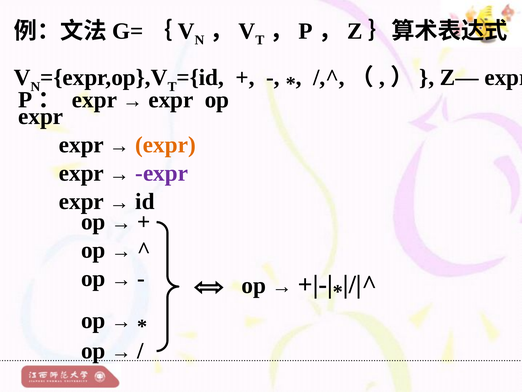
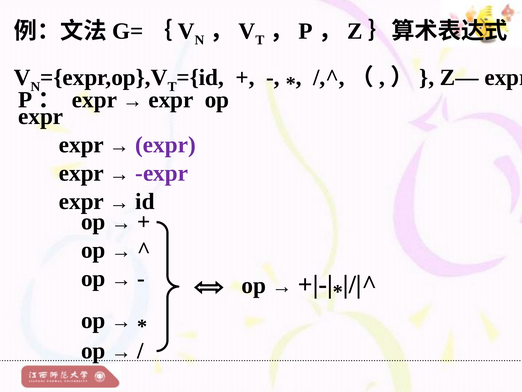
expr at (166, 145) colour: orange -> purple
